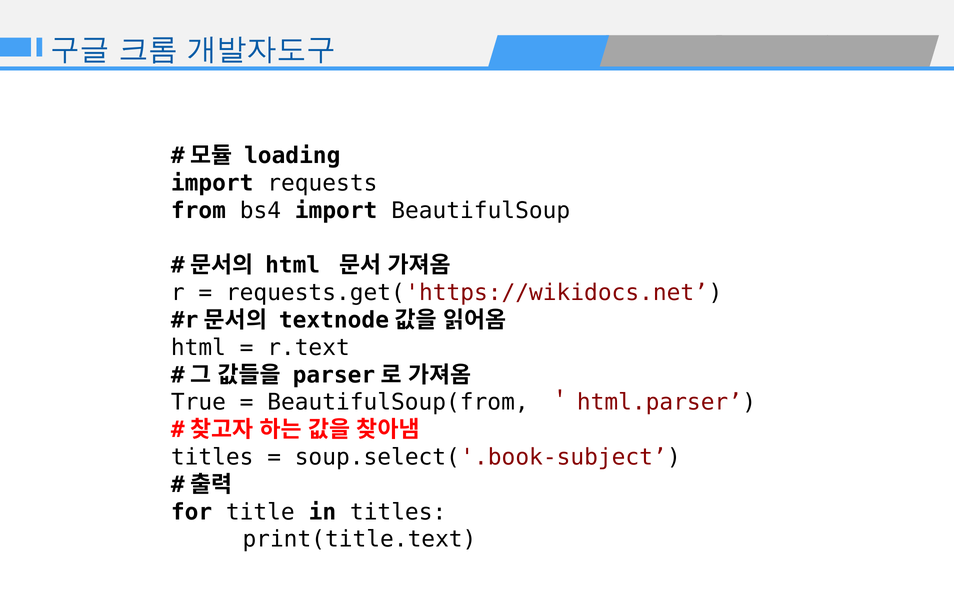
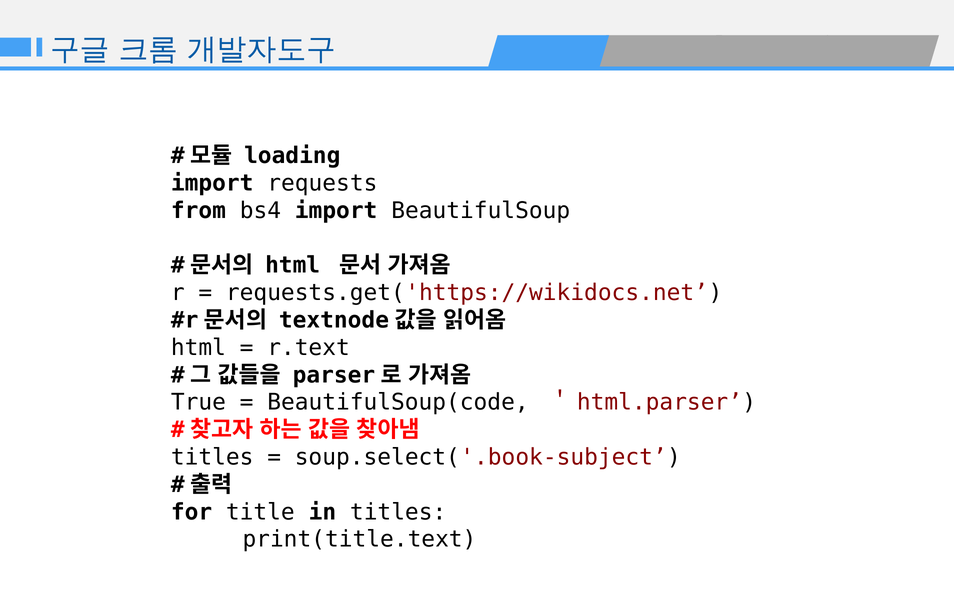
BeautifulSoup(from: BeautifulSoup(from -> BeautifulSoup(code
